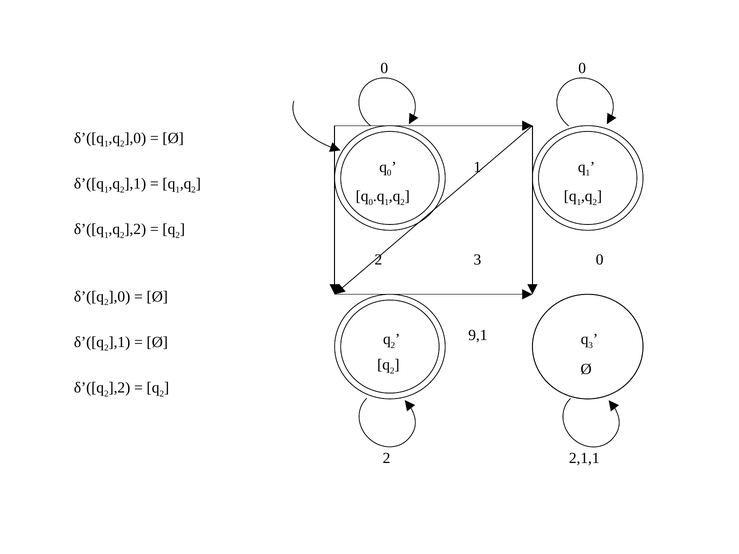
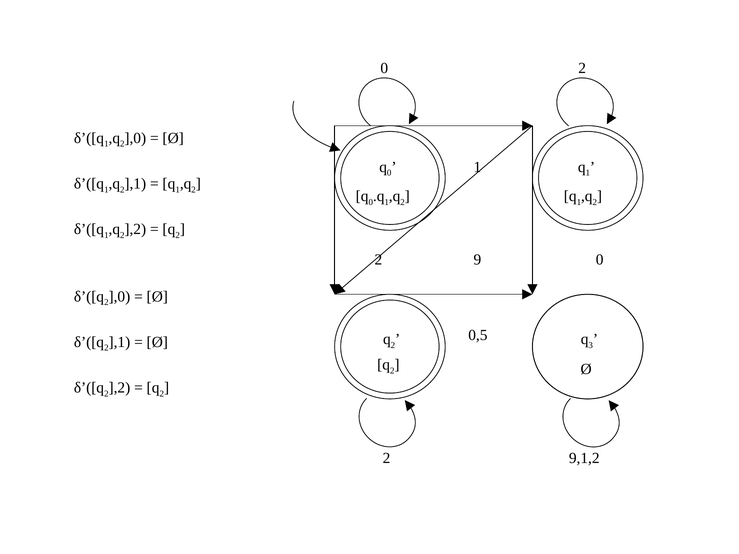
0 0: 0 -> 2
2 3: 3 -> 9
9,1: 9,1 -> 0,5
2,1,1: 2,1,1 -> 9,1,2
